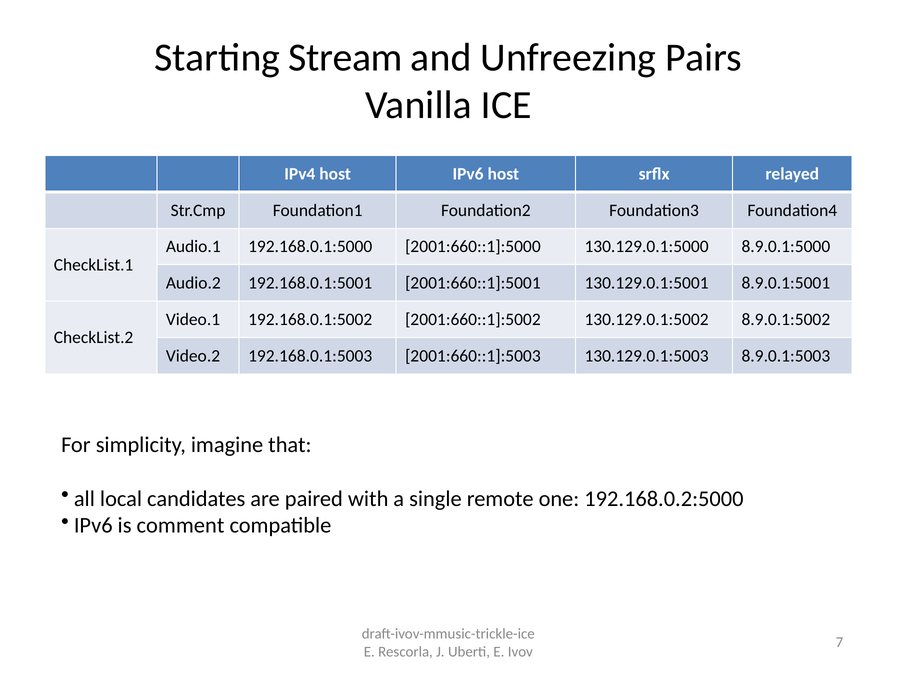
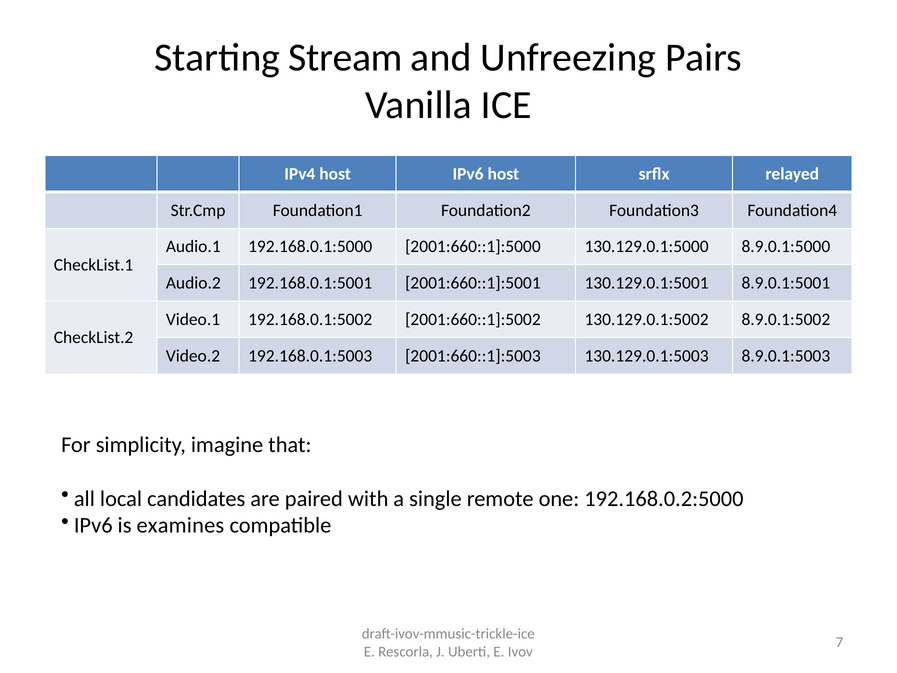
comment: comment -> examines
